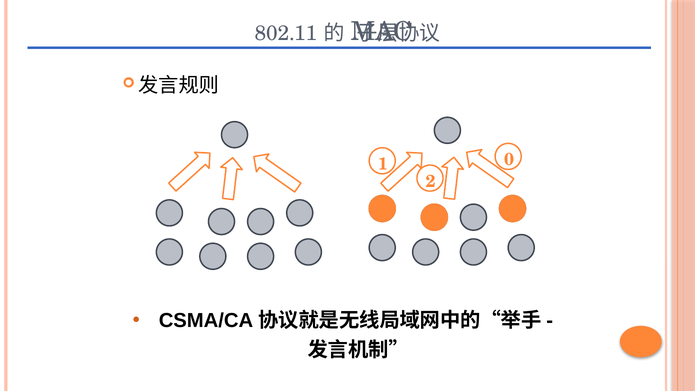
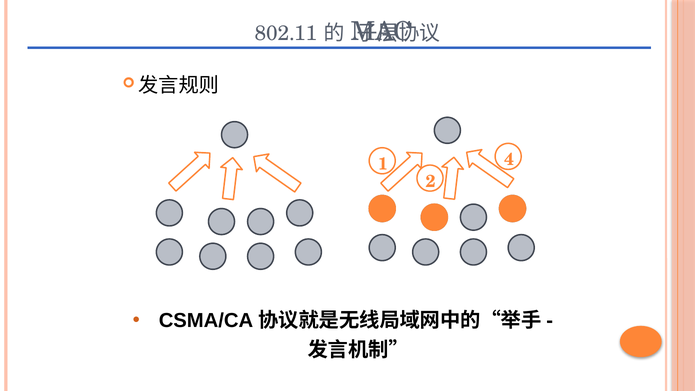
0: 0 -> 4
